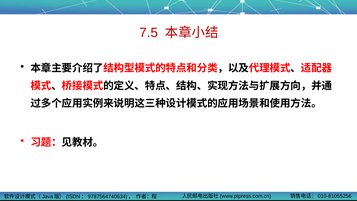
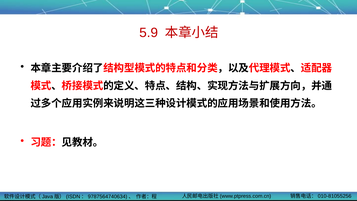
7.5: 7.5 -> 5.9
